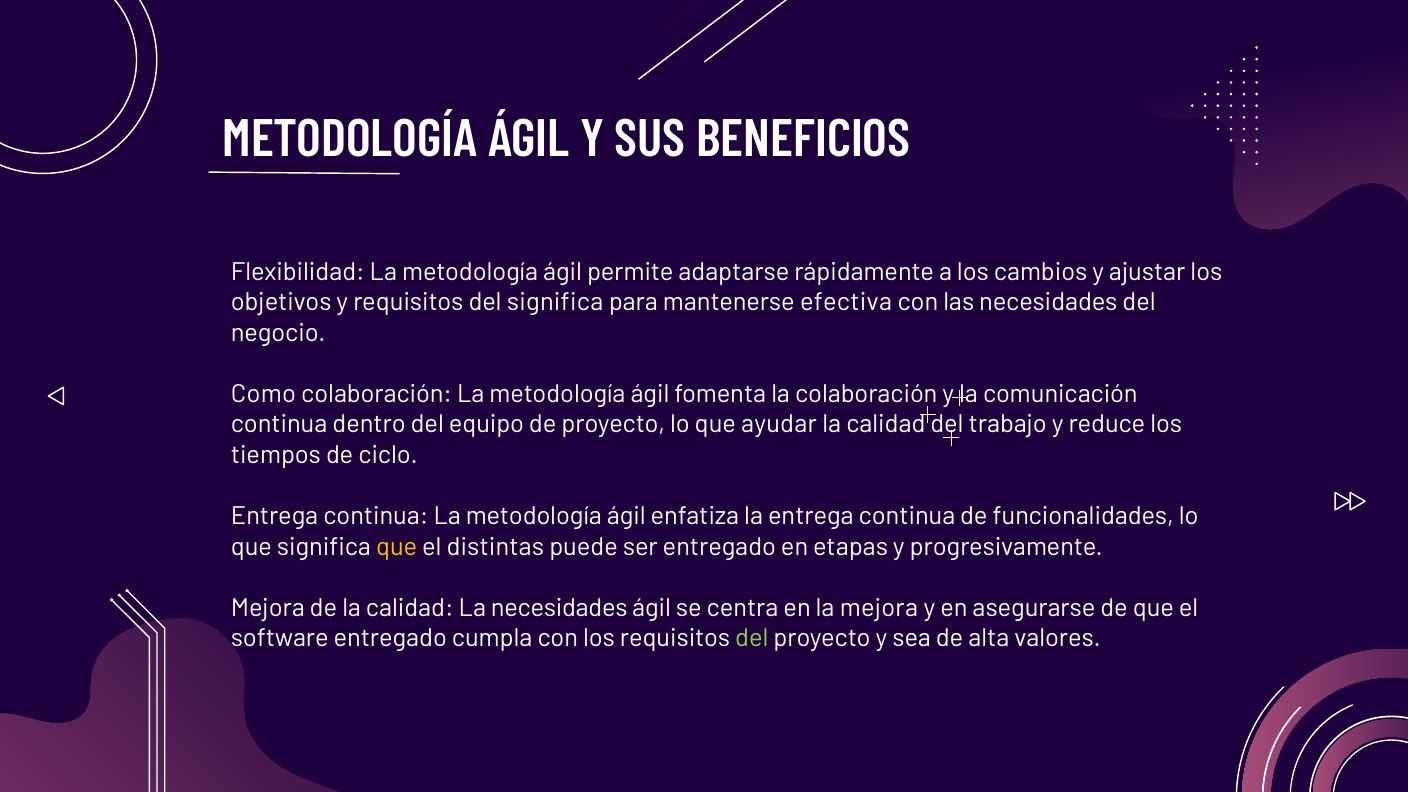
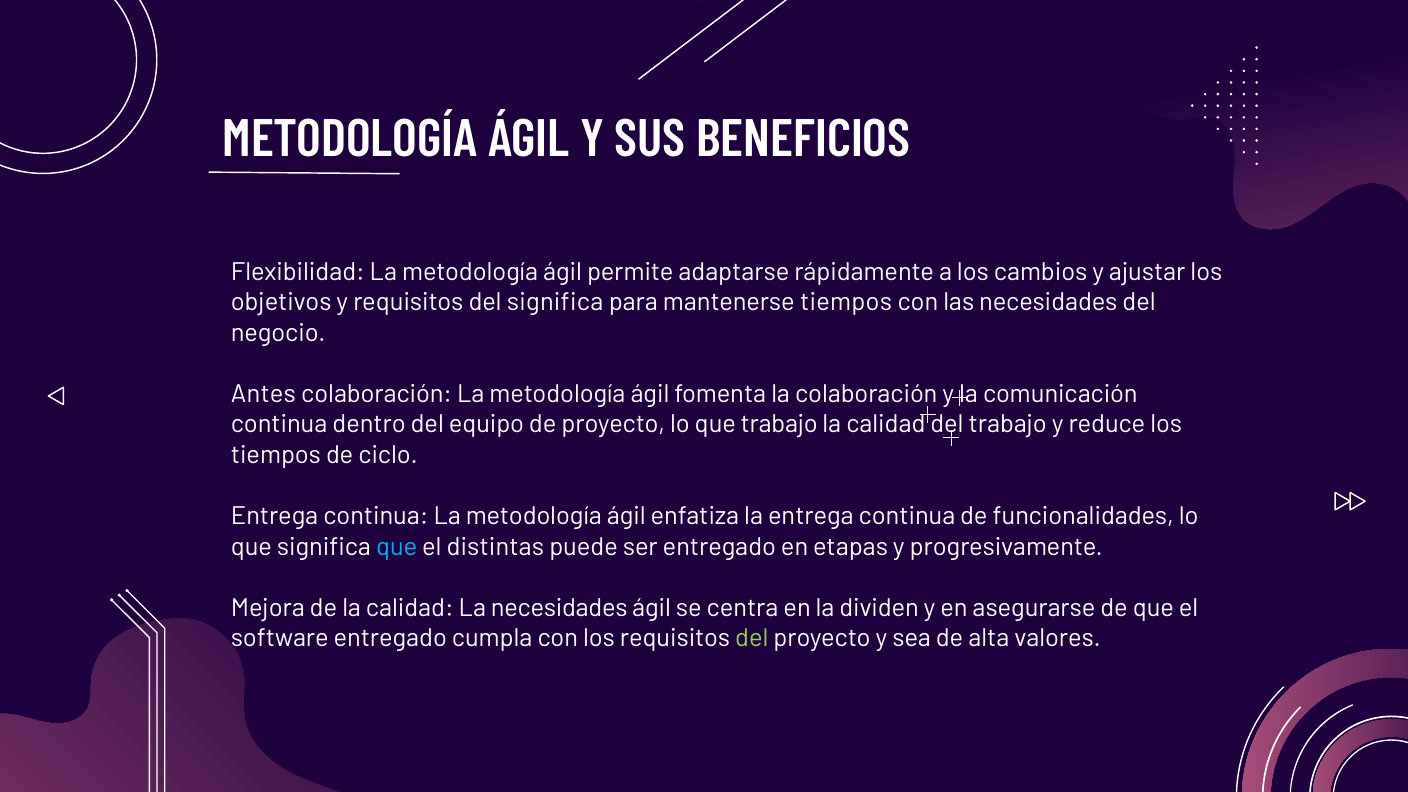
mantenerse efectiva: efectiva -> tiempos
Como: Como -> Antes
que ayudar: ayudar -> trabajo
que at (397, 547) colour: yellow -> light blue
la mejora: mejora -> dividen
